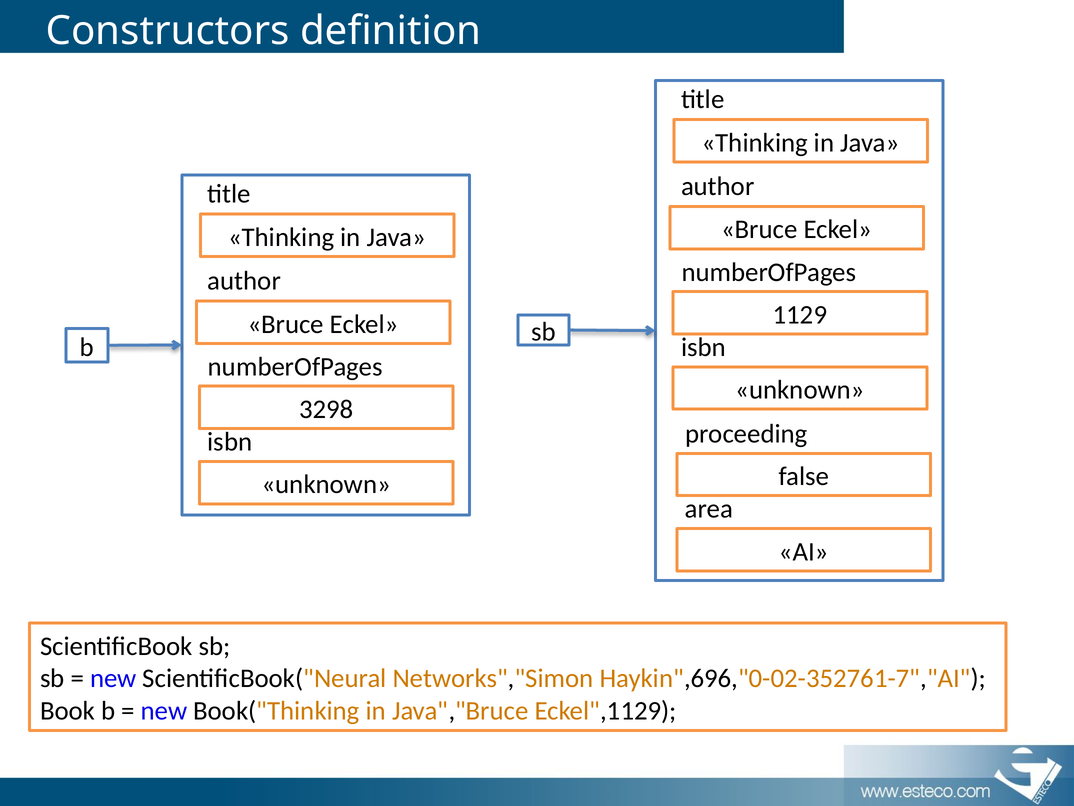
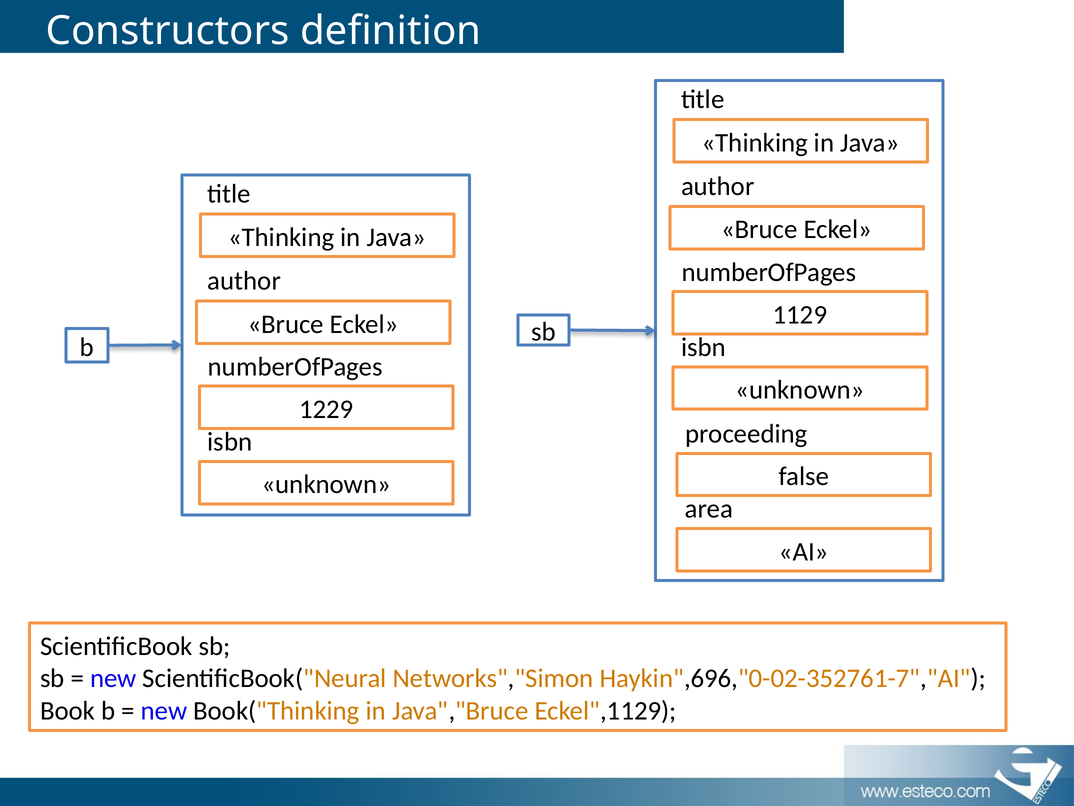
3298: 3298 -> 1229
